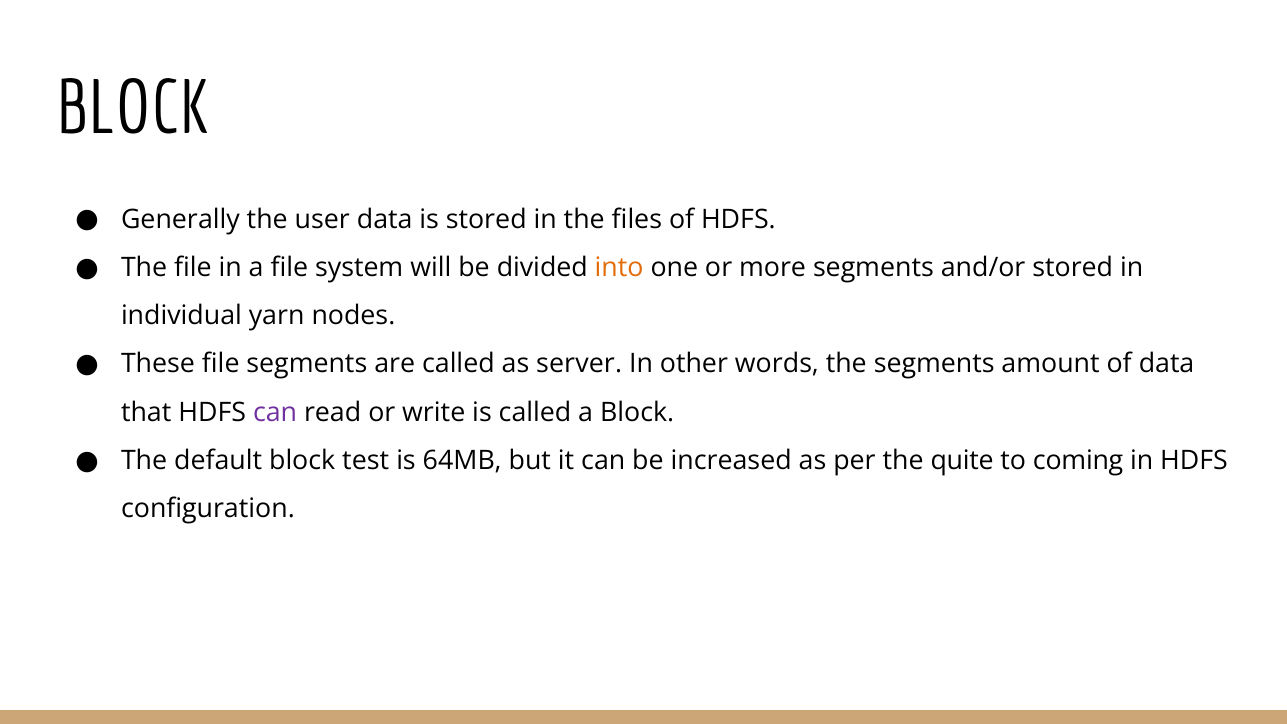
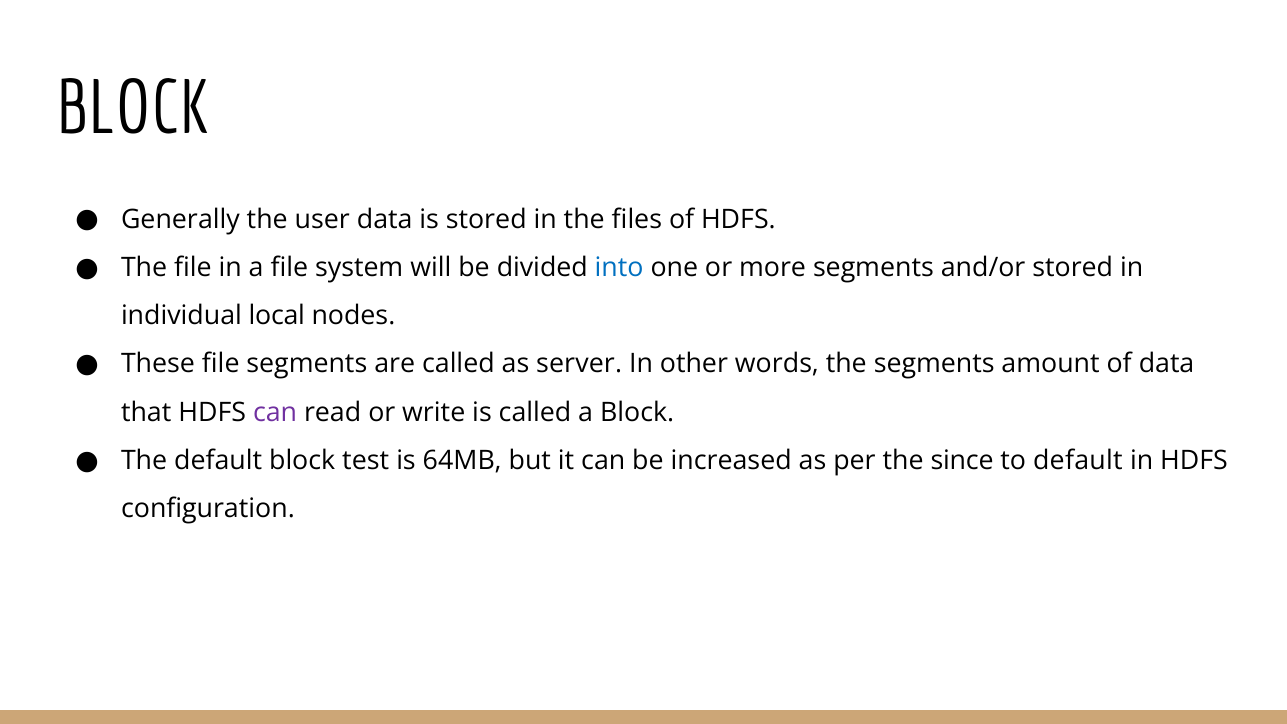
into colour: orange -> blue
yarn: yarn -> local
quite: quite -> since
to coming: coming -> default
